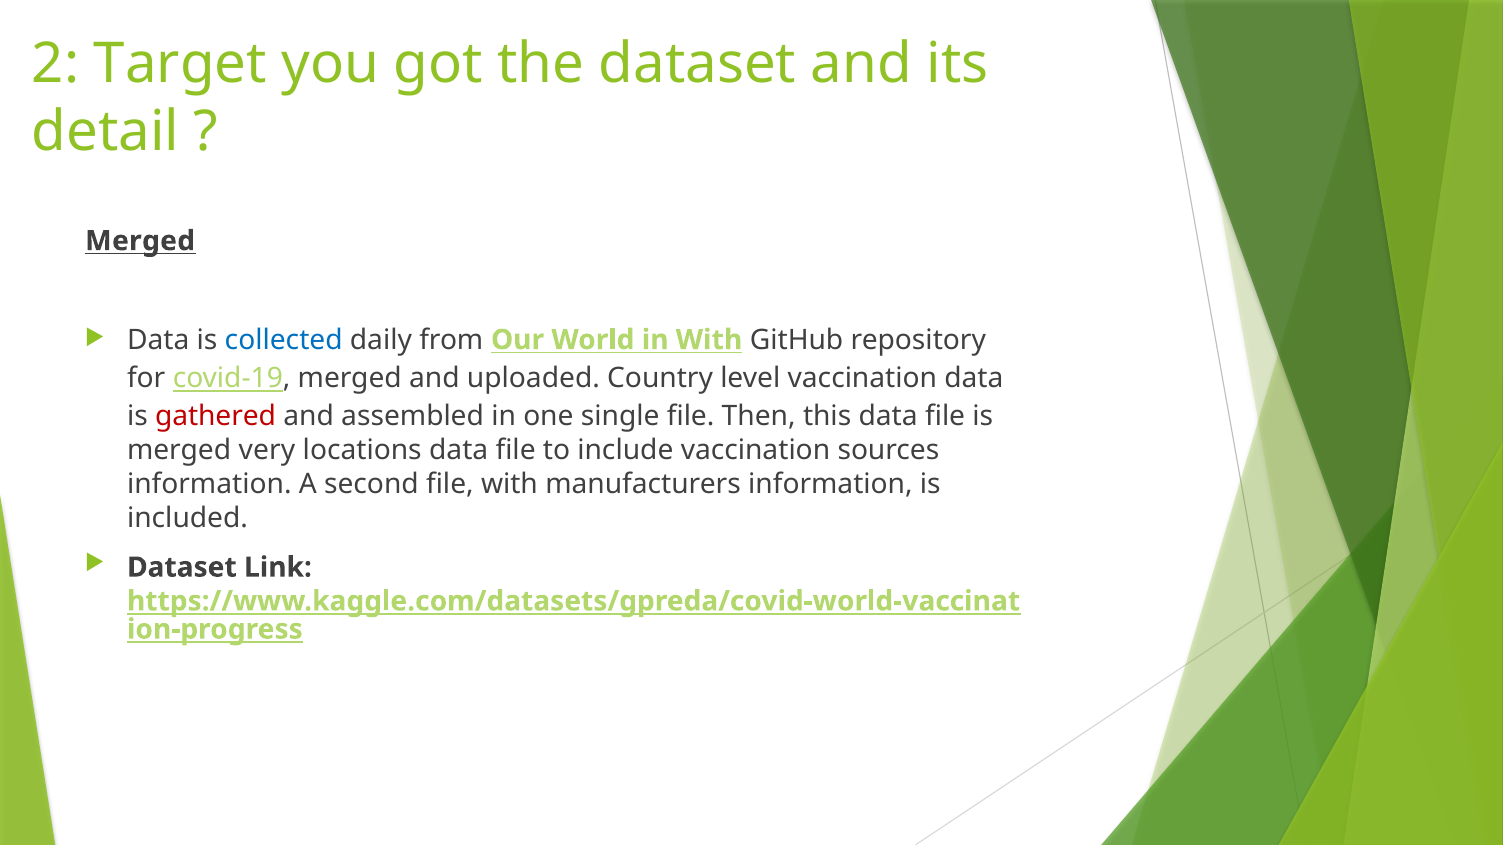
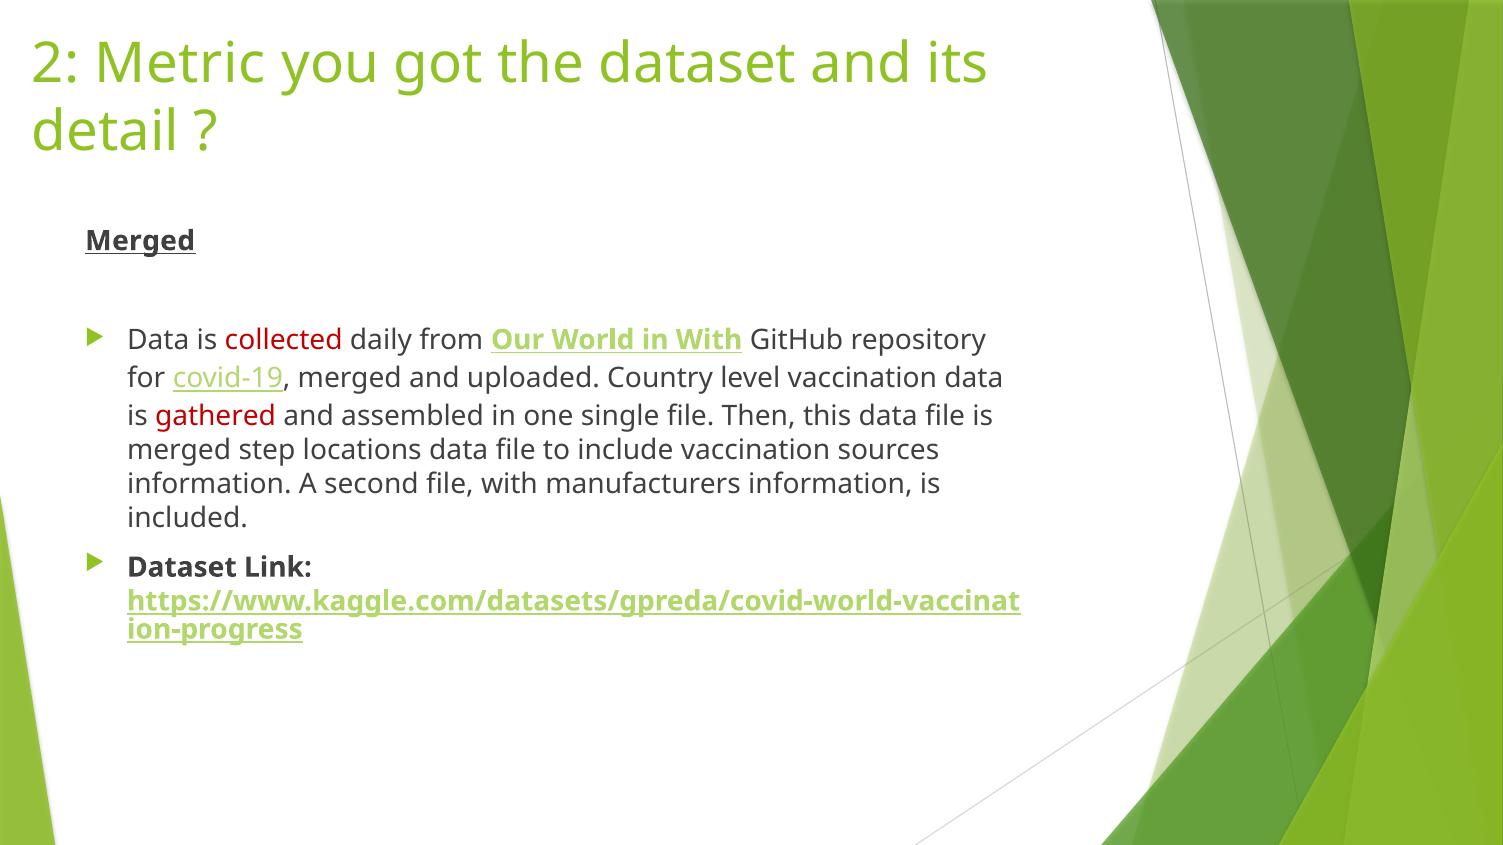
Target: Target -> Metric
collected colour: blue -> red
very: very -> step
